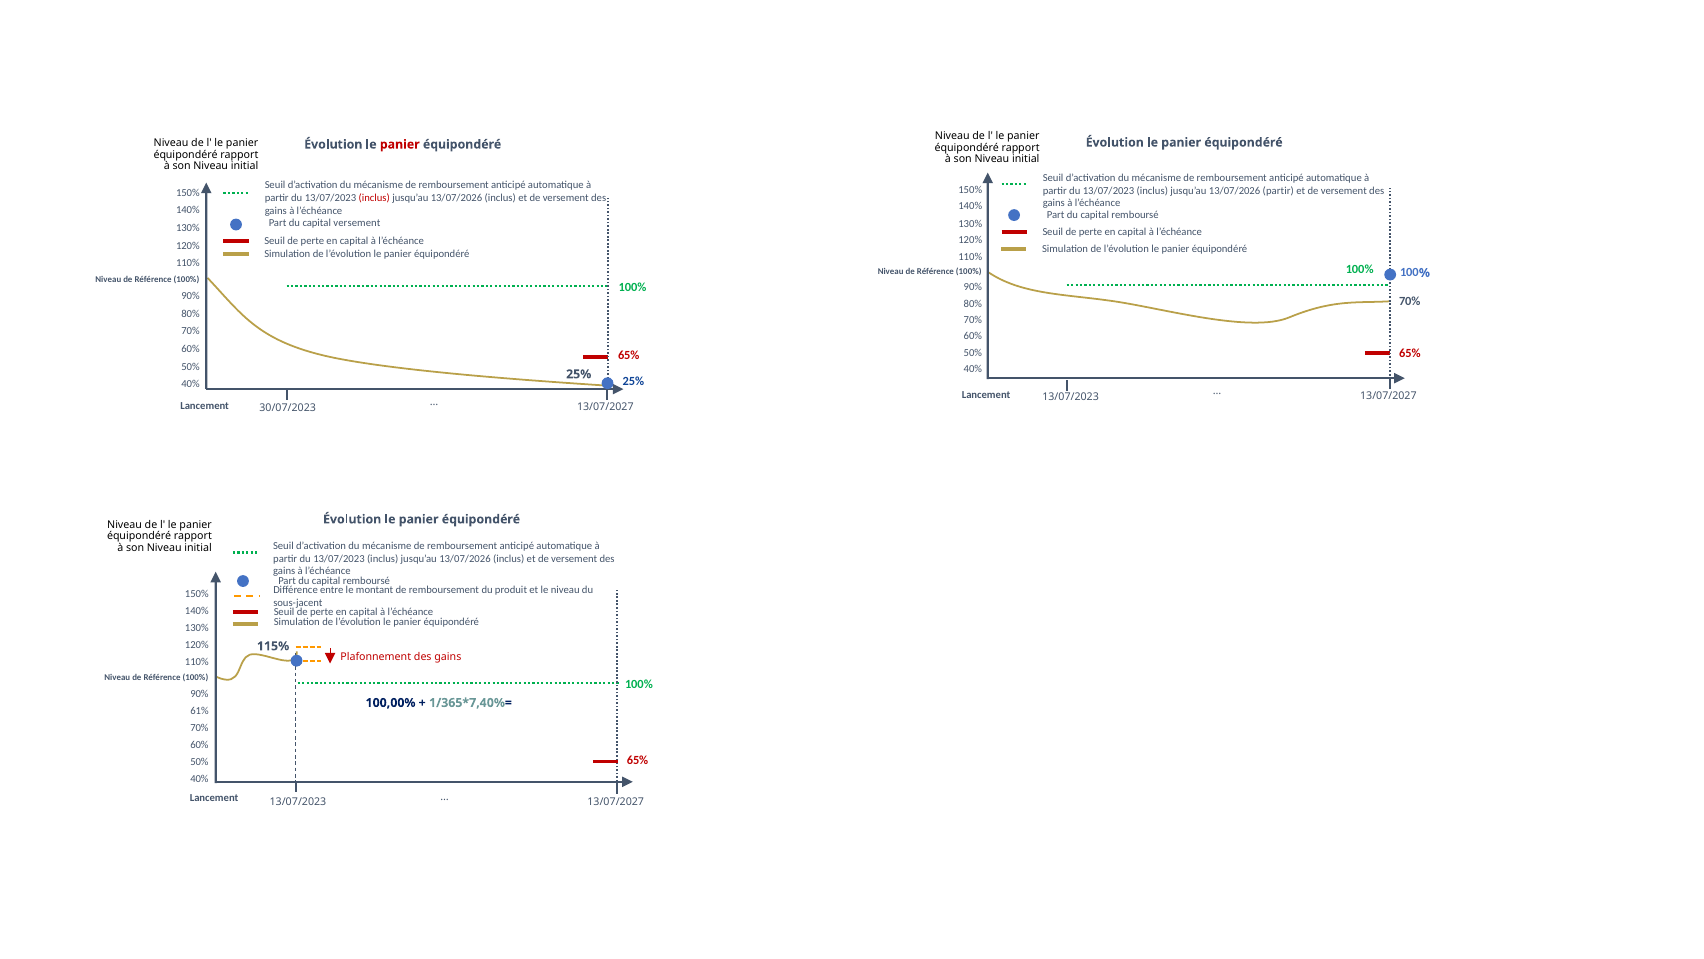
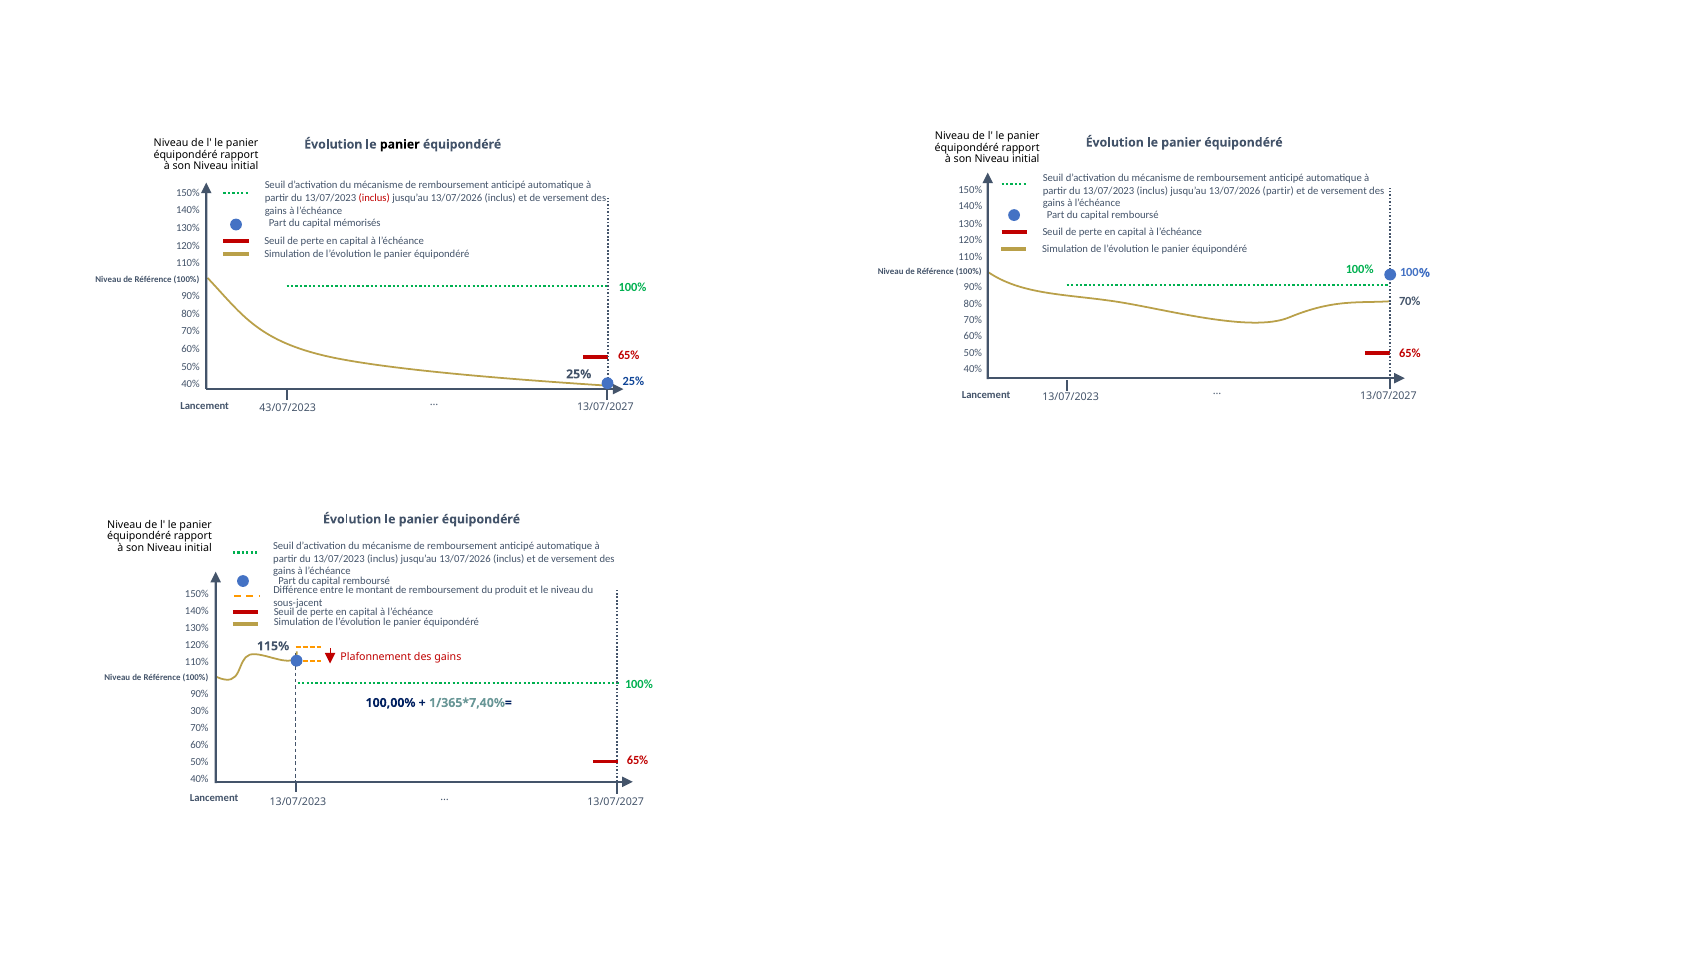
panier at (400, 144) colour: red -> black
capital versement: versement -> mémorisés
30/07/2023: 30/07/2023 -> 43/07/2023
61%: 61% -> 30%
